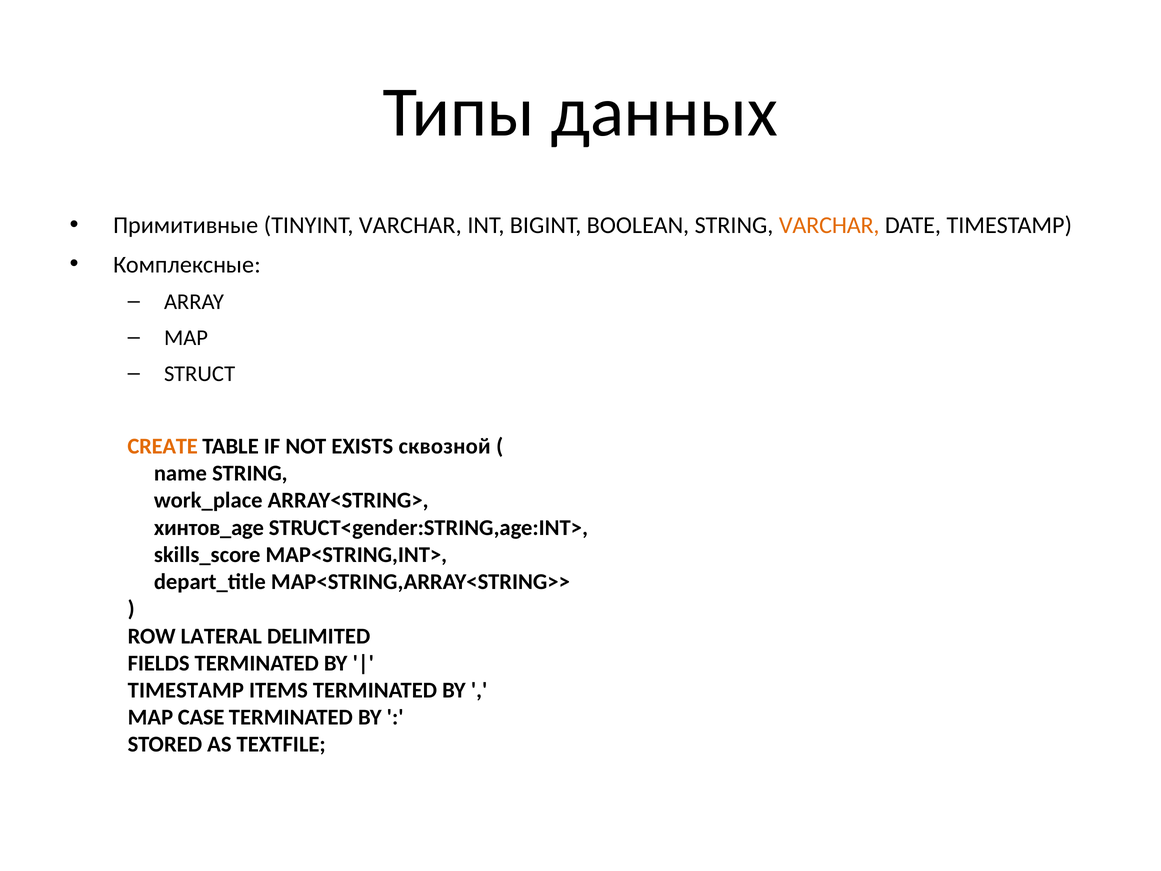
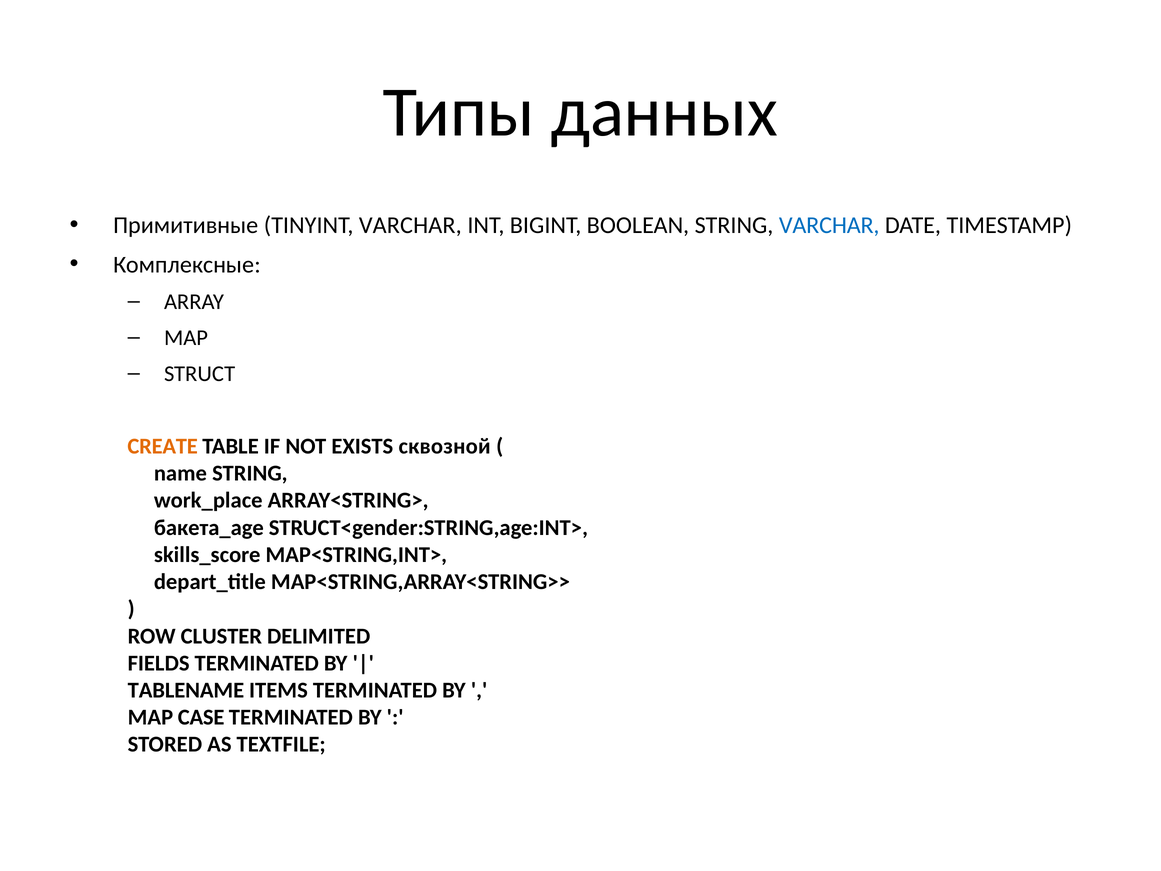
VARCHAR at (829, 225) colour: orange -> blue
хинтов_age: хинтов_age -> бакета_age
LATERAL: LATERAL -> CLUSTER
TIMESTAMP at (186, 690): TIMESTAMP -> TABLENAME
